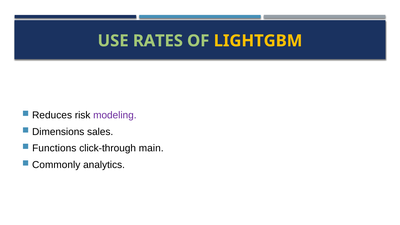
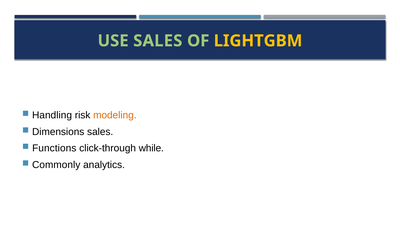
USE RATES: RATES -> SALES
Reduces: Reduces -> Handling
modeling colour: purple -> orange
main: main -> while
